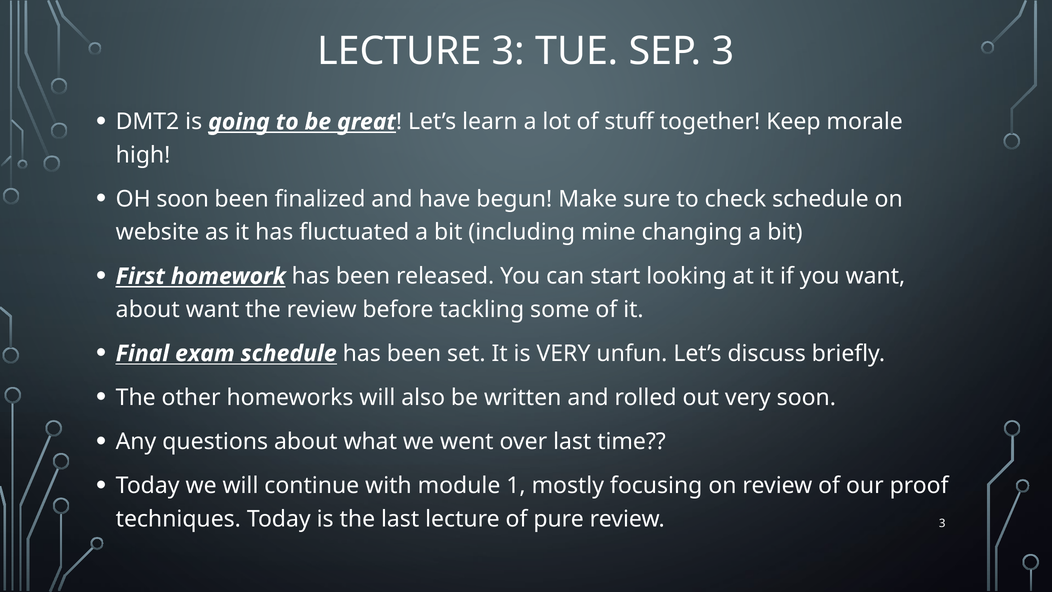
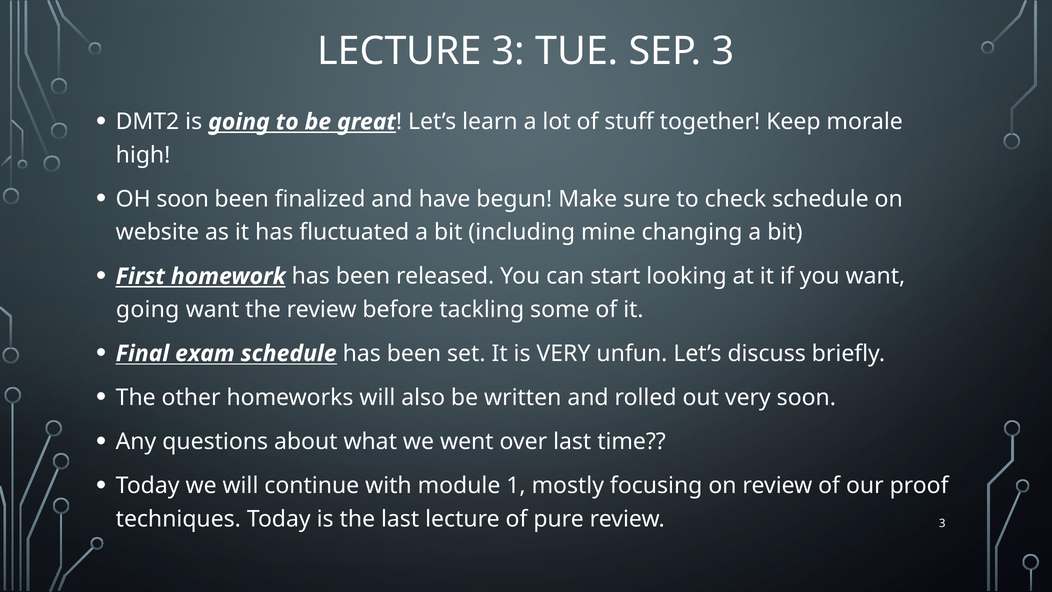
about at (148, 309): about -> going
